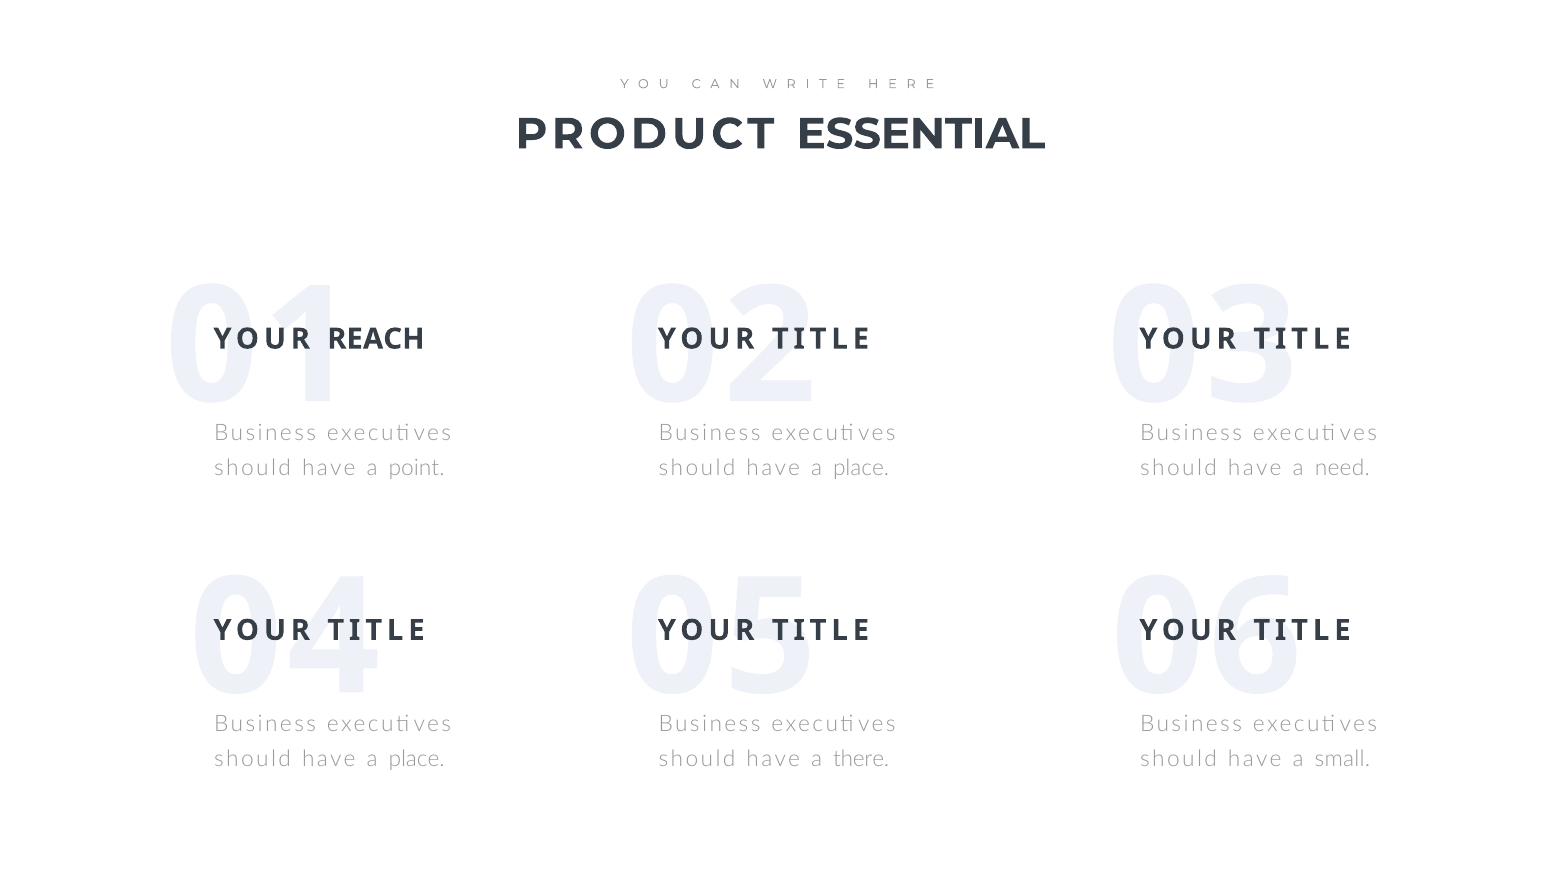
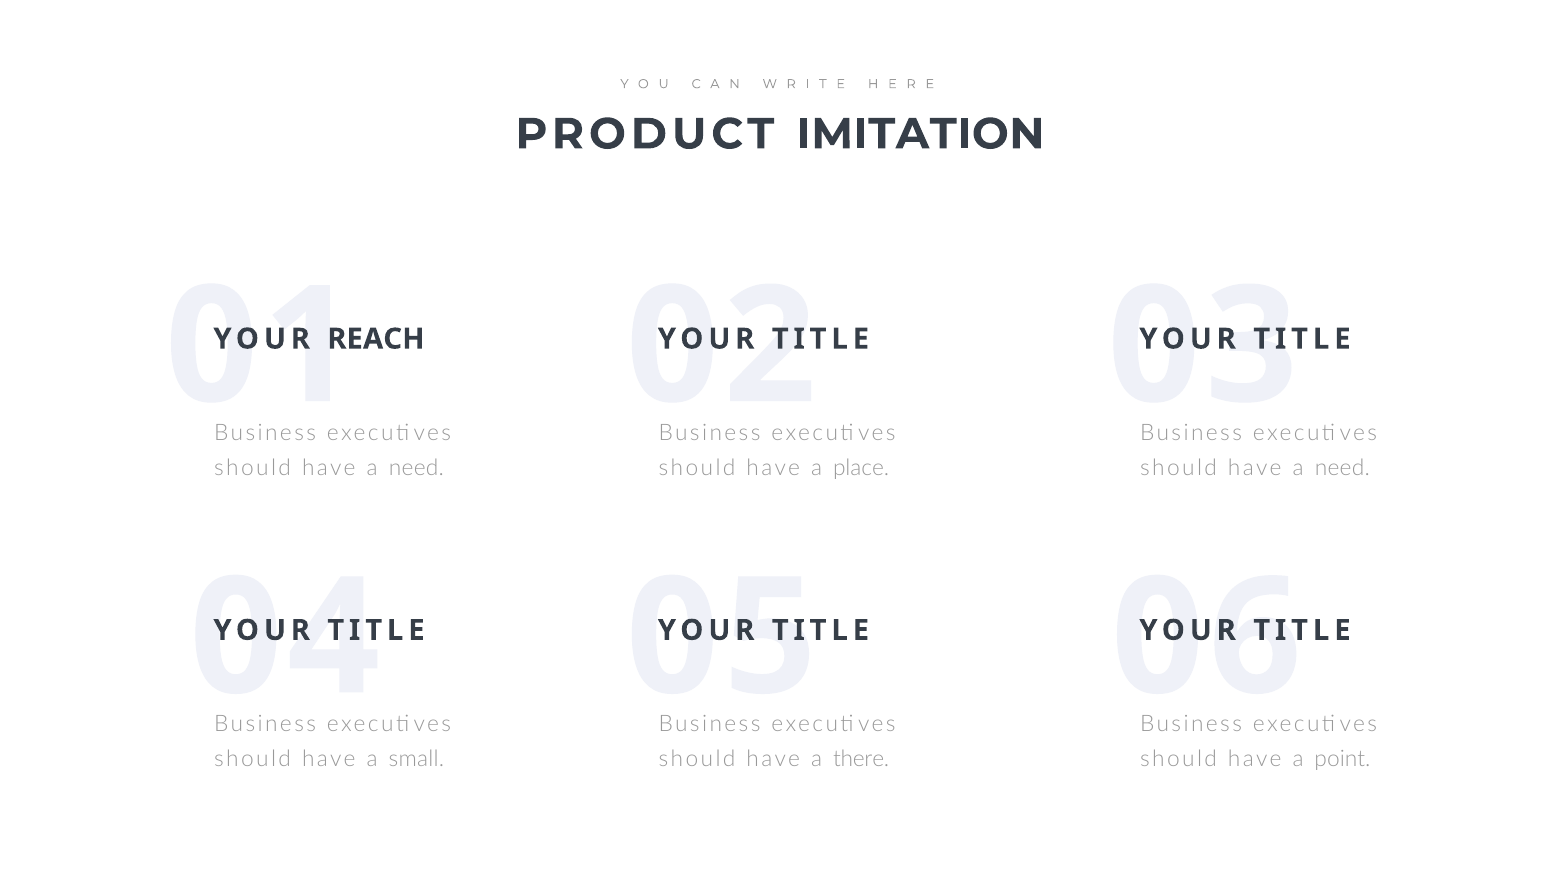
ESSENTIAL: ESSENTIAL -> IMITATION
point at (417, 468): point -> need
place at (417, 759): place -> small
small: small -> point
